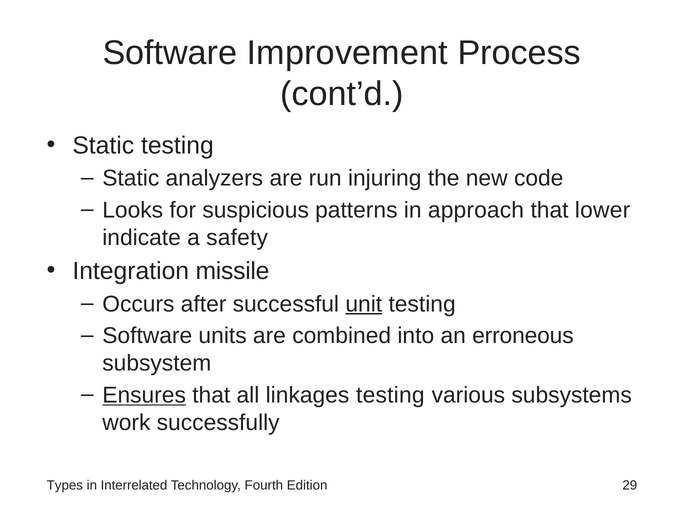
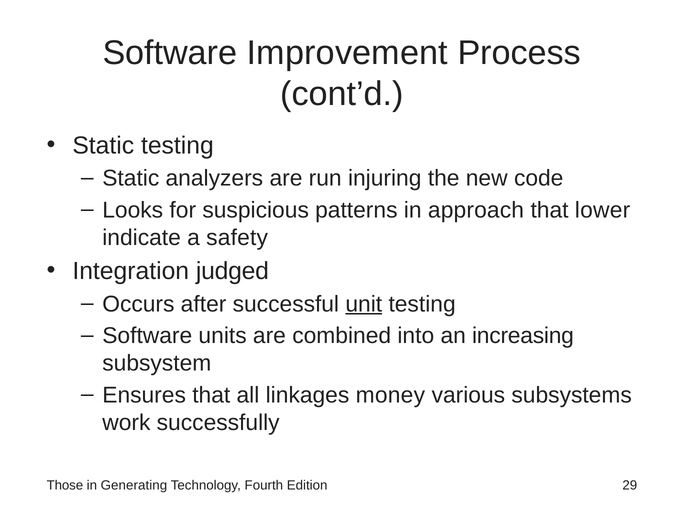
missile: missile -> judged
erroneous: erroneous -> increasing
Ensures underline: present -> none
linkages testing: testing -> money
Types: Types -> Those
Interrelated: Interrelated -> Generating
